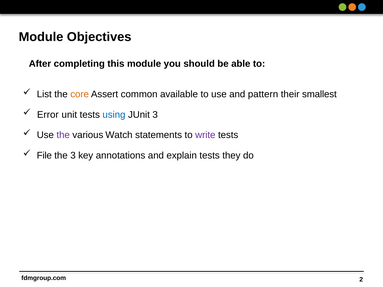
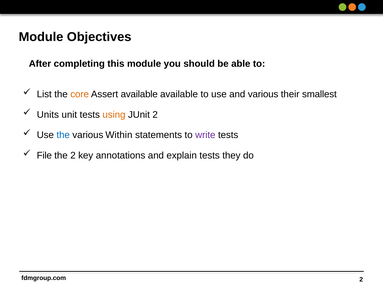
Assert common: common -> available
and pattern: pattern -> various
Error: Error -> Units
using colour: blue -> orange
JUnit 3: 3 -> 2
the at (63, 135) colour: purple -> blue
Watch: Watch -> Within
the 3: 3 -> 2
